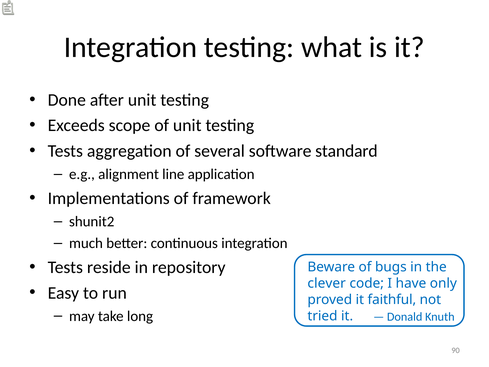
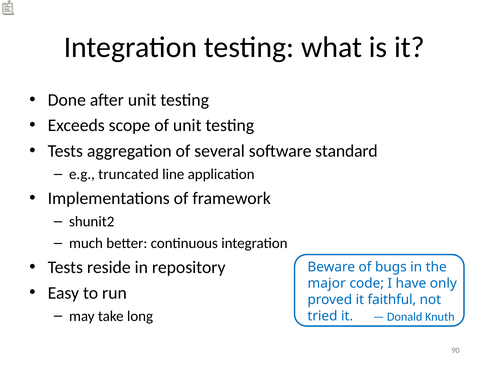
alignment: alignment -> truncated
clever: clever -> major
